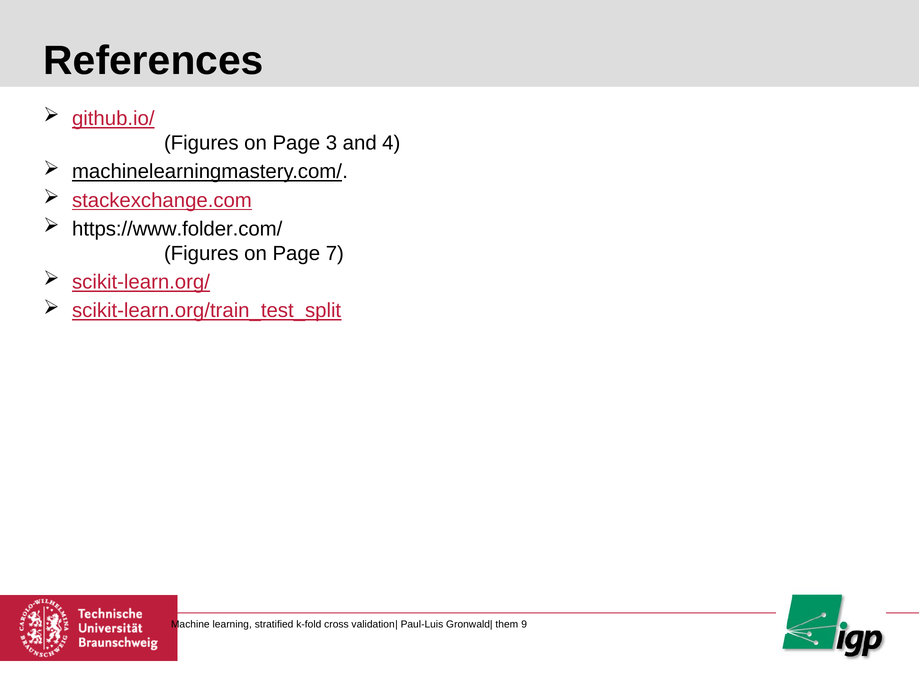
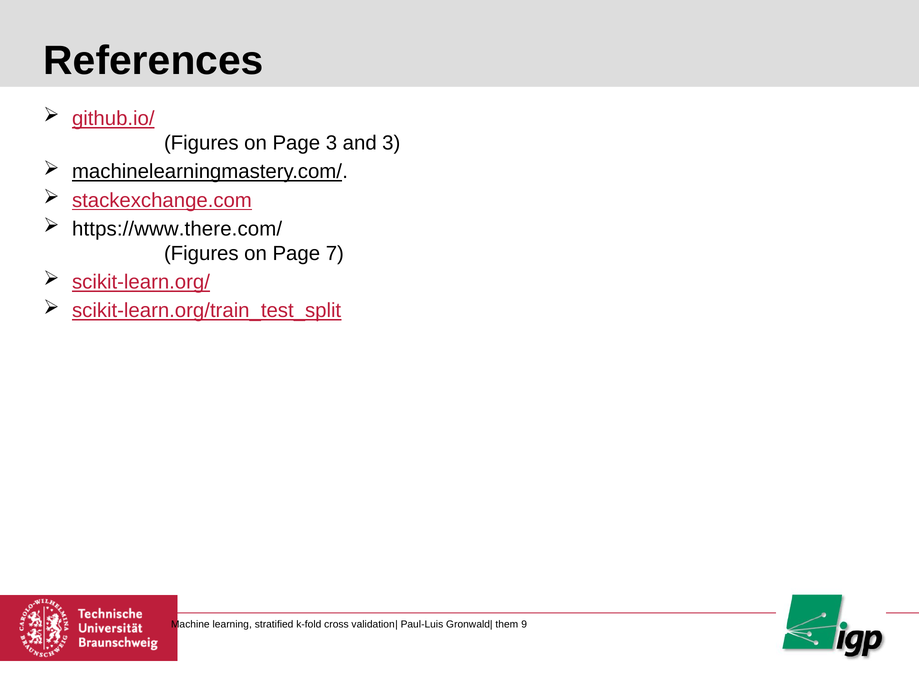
and 4: 4 -> 3
https://www.folder.com/: https://www.folder.com/ -> https://www.there.com/
